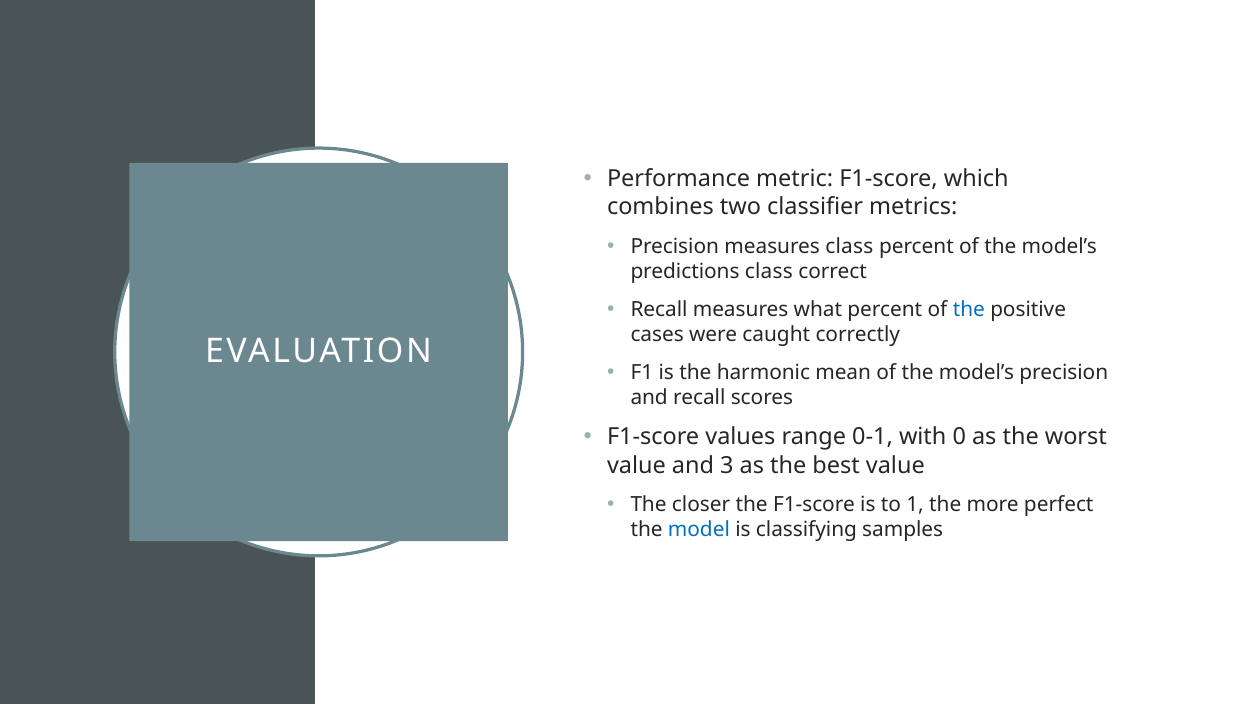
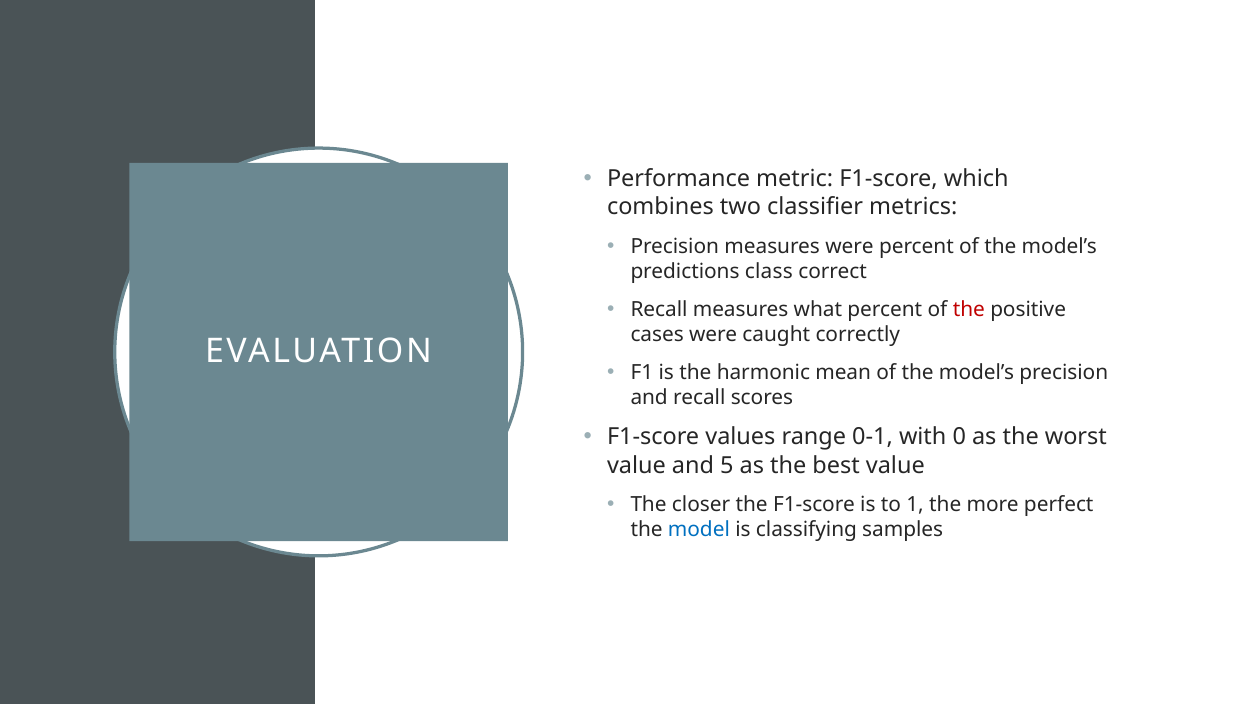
measures class: class -> were
the at (969, 310) colour: blue -> red
3: 3 -> 5
